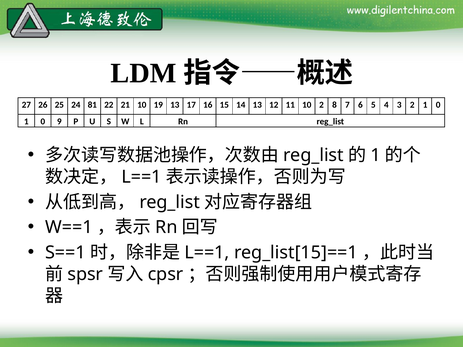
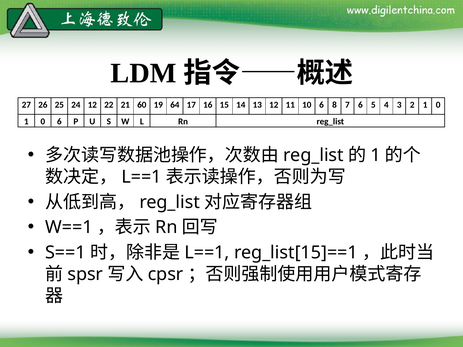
24 81: 81 -> 12
21 10: 10 -> 60
19 13: 13 -> 64
10 2: 2 -> 6
0 9: 9 -> 6
